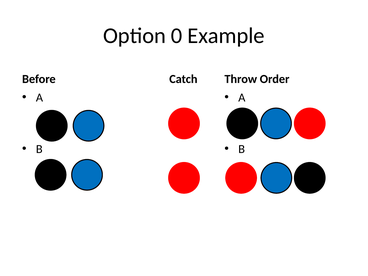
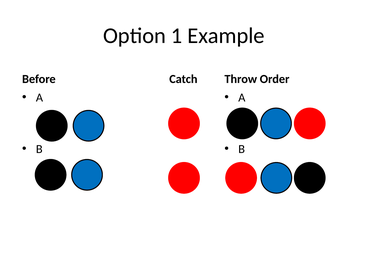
0: 0 -> 1
